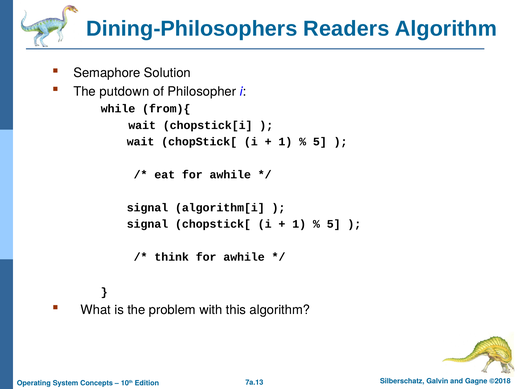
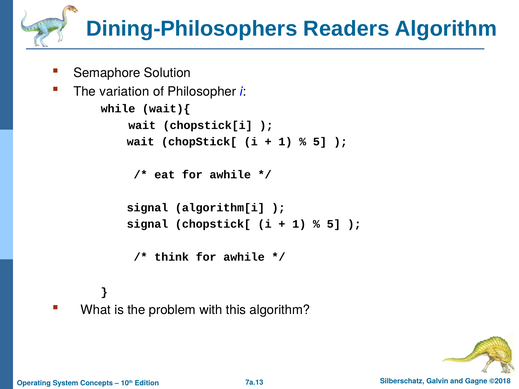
putdown: putdown -> variation
from){: from){ -> wait){
